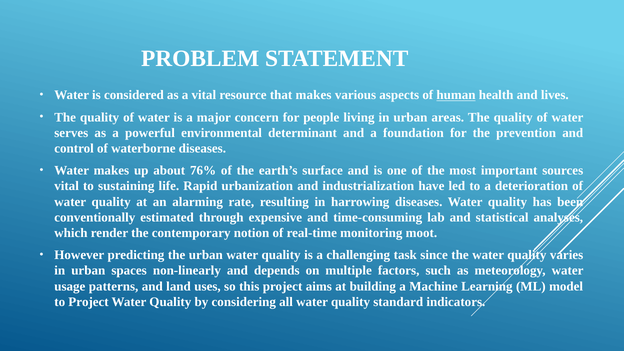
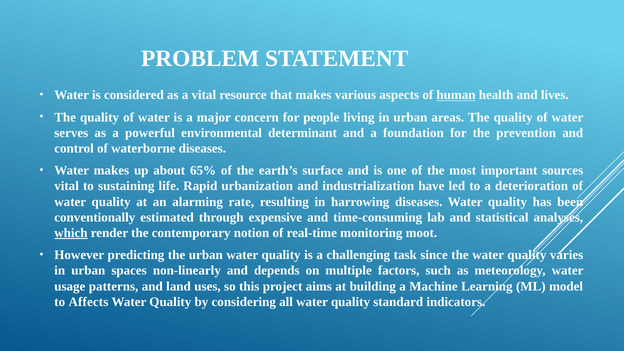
76%: 76% -> 65%
which underline: none -> present
to Project: Project -> Affects
